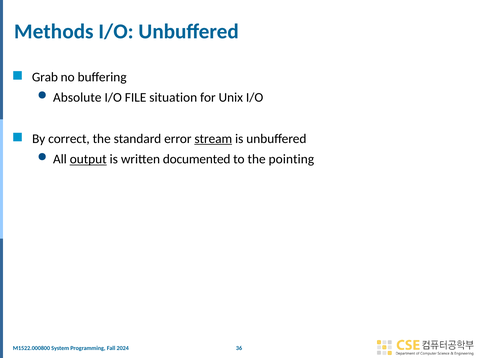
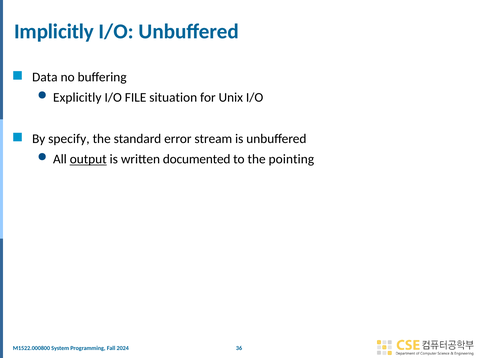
Methods: Methods -> Implicitly
Grab: Grab -> Data
Absolute: Absolute -> Explicitly
correct: correct -> specify
stream underline: present -> none
